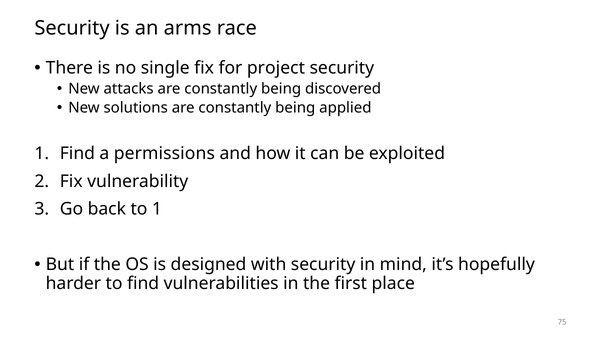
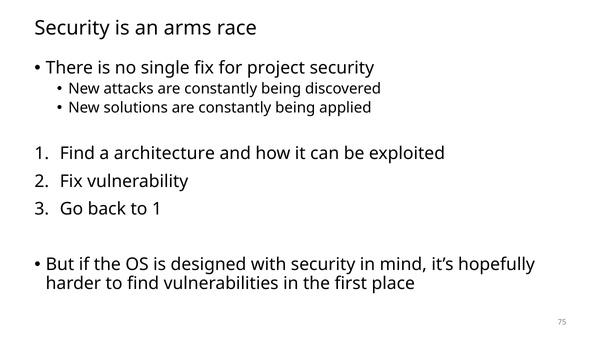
permissions: permissions -> architecture
